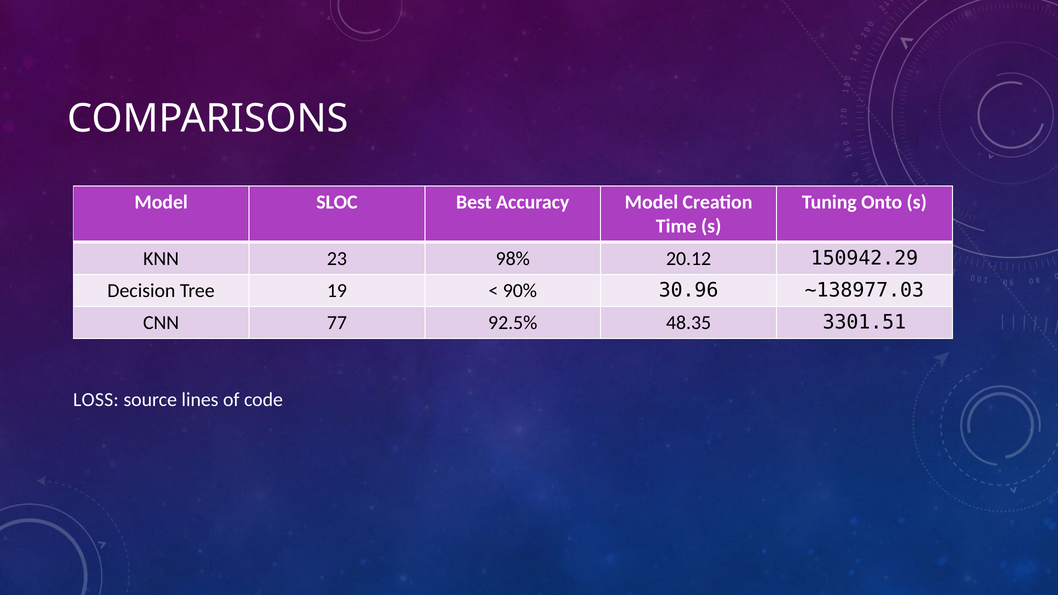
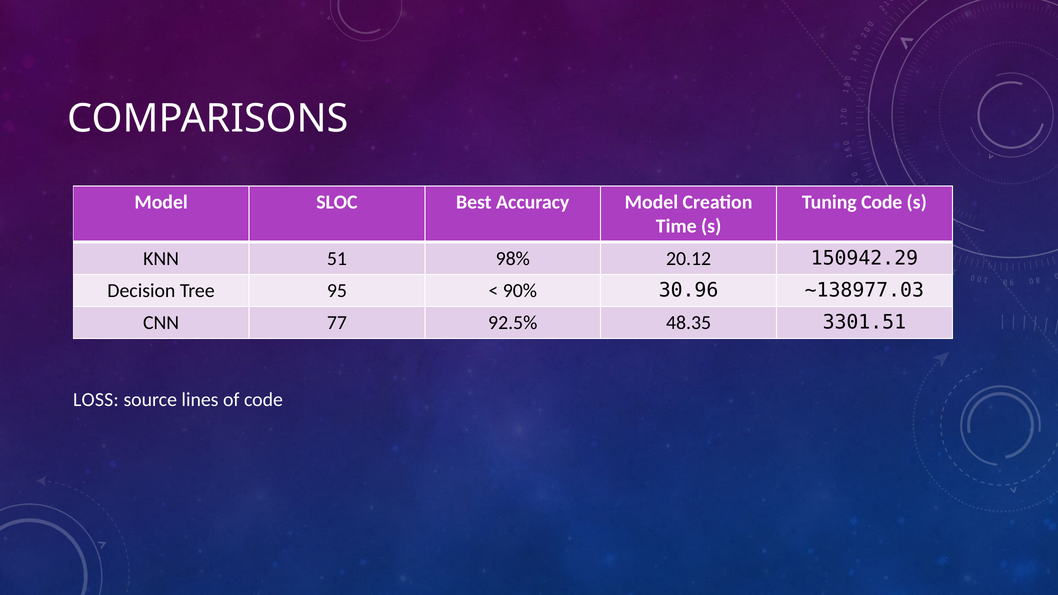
Tuning Onto: Onto -> Code
23: 23 -> 51
19: 19 -> 95
